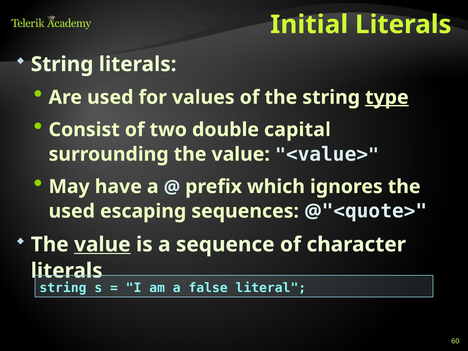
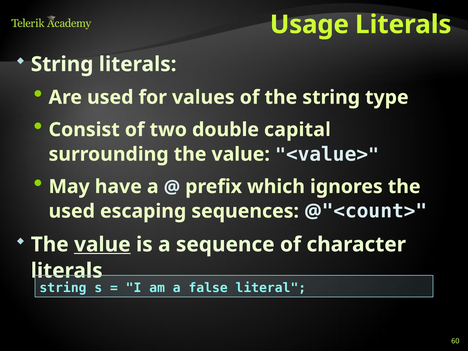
Initial: Initial -> Usage
type underline: present -> none
<quote>: <quote> -> <count>
